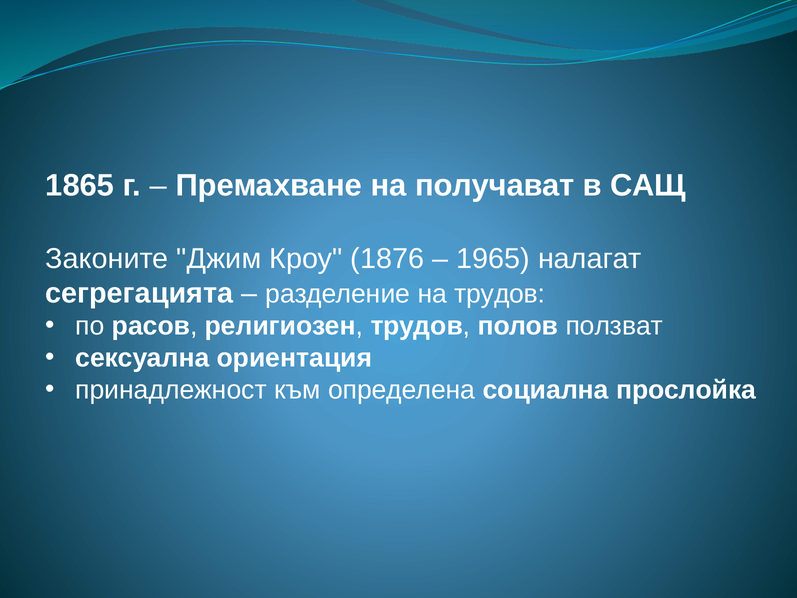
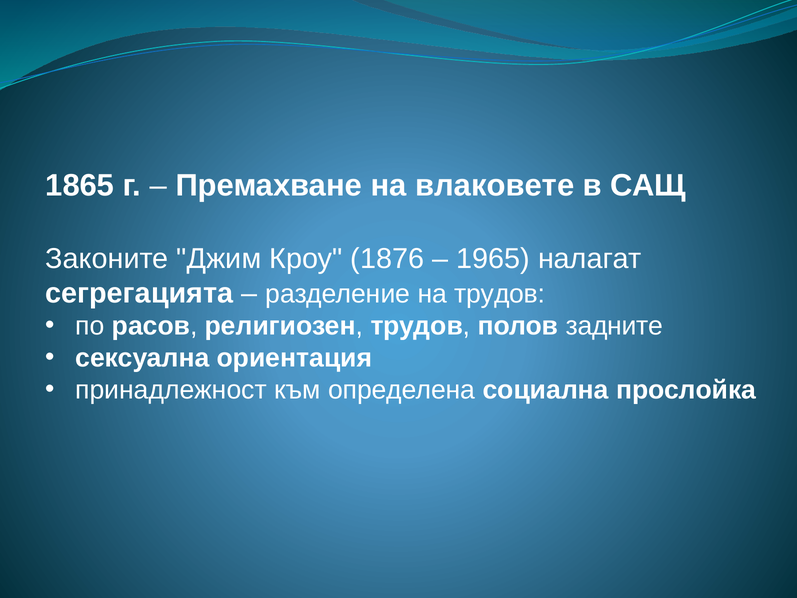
получават: получават -> влаковете
ползват: ползват -> задните
